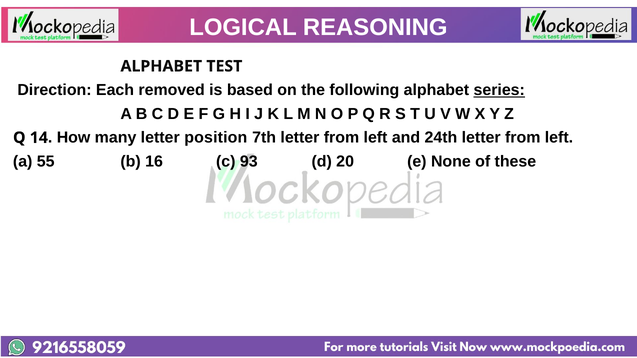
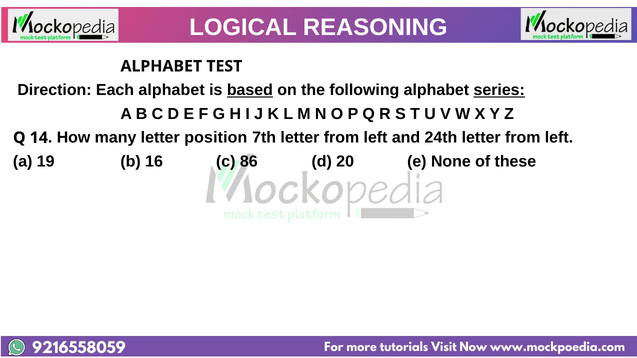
Each removed: removed -> alphabet
based underline: none -> present
55: 55 -> 19
93: 93 -> 86
